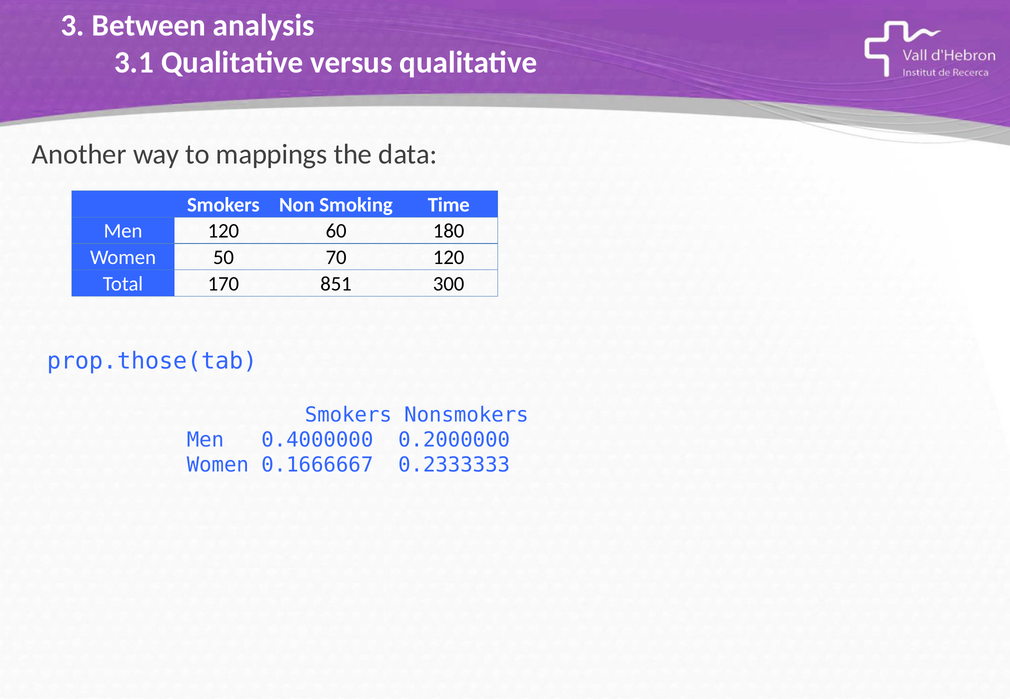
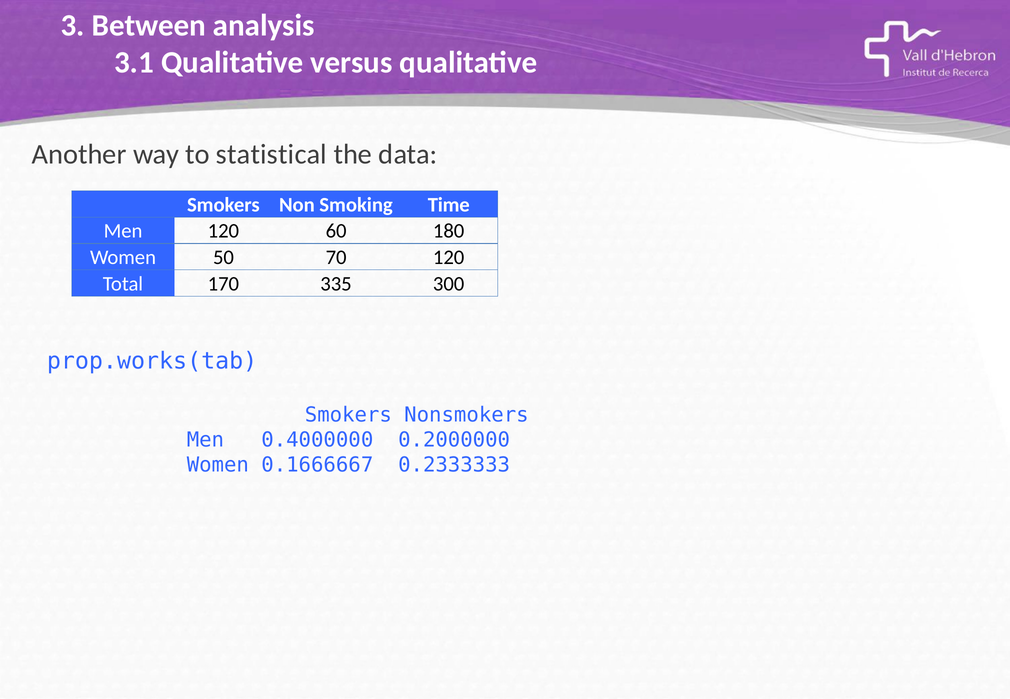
mappings: mappings -> statistical
851: 851 -> 335
prop.those(tab: prop.those(tab -> prop.works(tab
